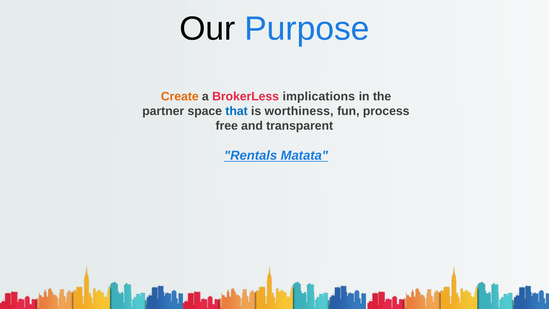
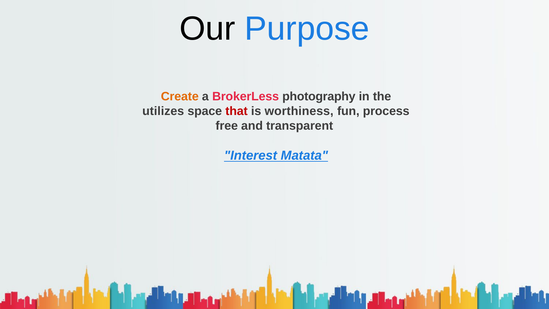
implications: implications -> photography
partner: partner -> utilizes
that colour: blue -> red
Rentals: Rentals -> Interest
